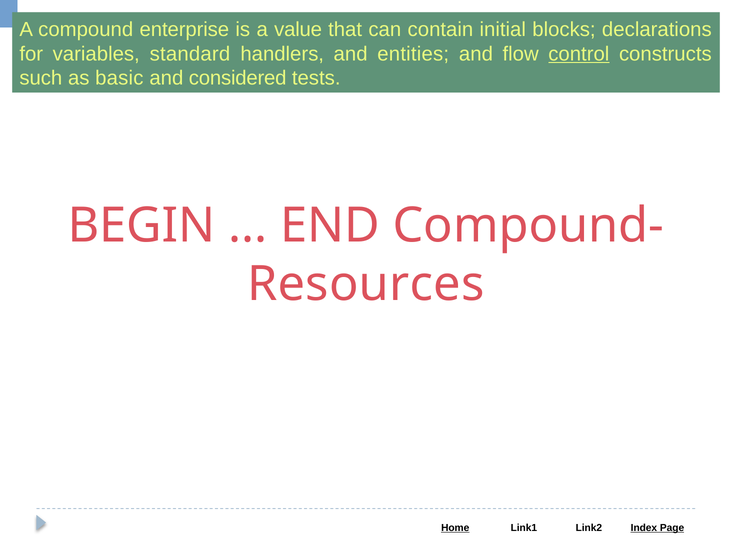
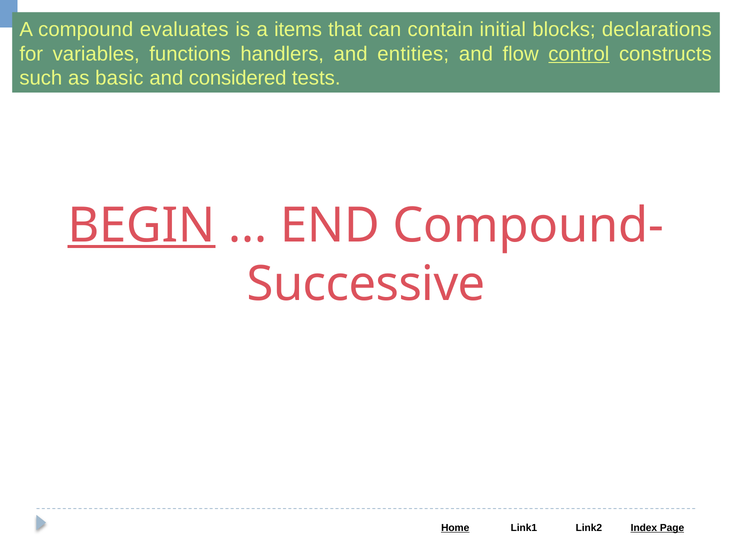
enterprise: enterprise -> evaluates
value: value -> items
standard: standard -> functions
BEGIN underline: none -> present
Resources: Resources -> Successive
